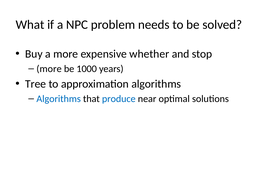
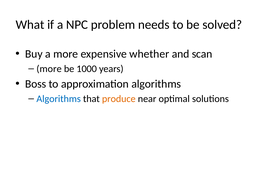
stop: stop -> scan
Tree: Tree -> Boss
produce colour: blue -> orange
